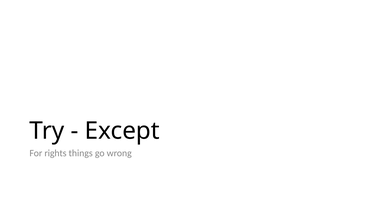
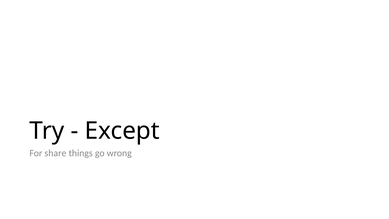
rights: rights -> share
